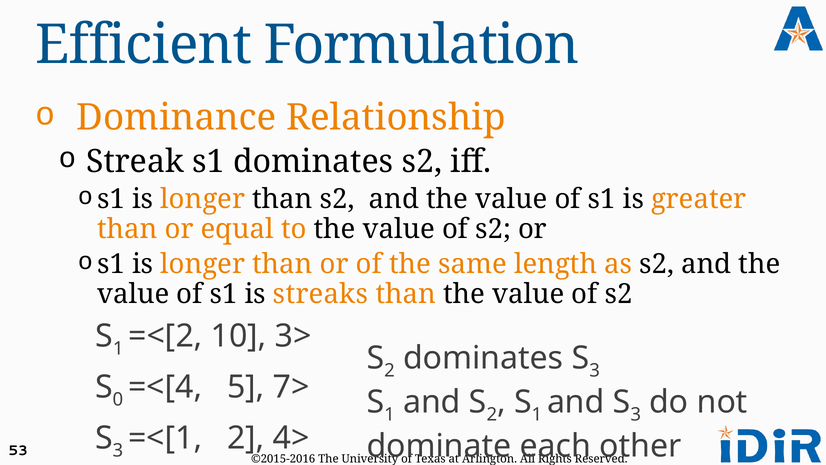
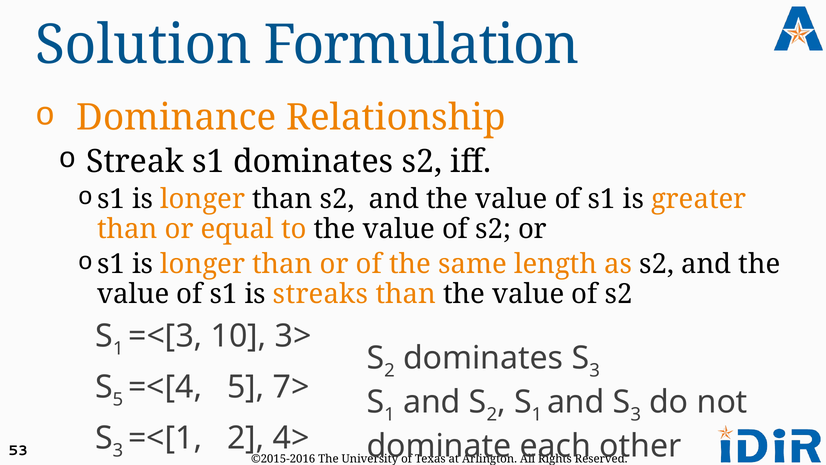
Efficient: Efficient -> Solution
=<[2: =<[2 -> =<[3
0 at (118, 399): 0 -> 5
